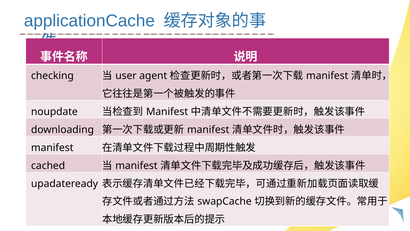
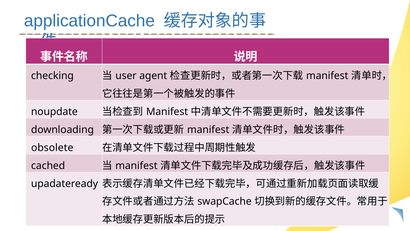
manifest at (52, 147): manifest -> obsolete
